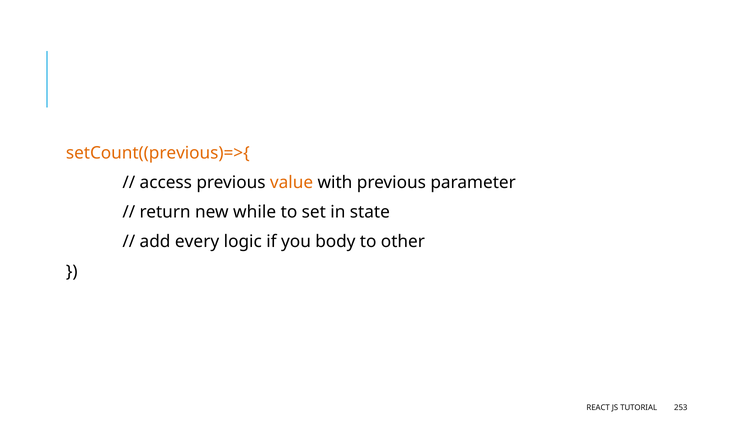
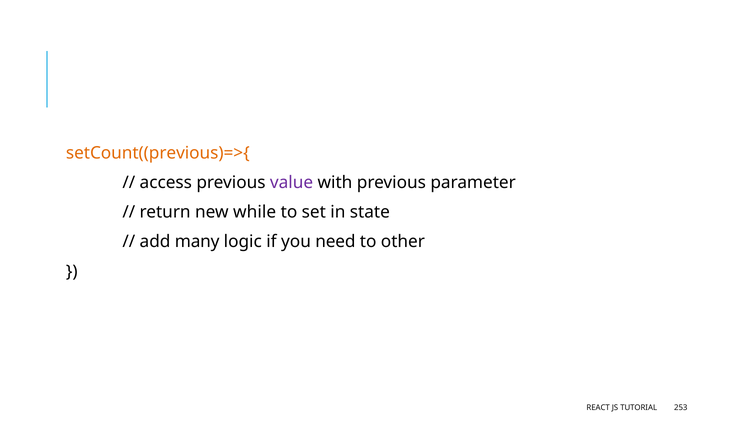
value colour: orange -> purple
every: every -> many
body: body -> need
